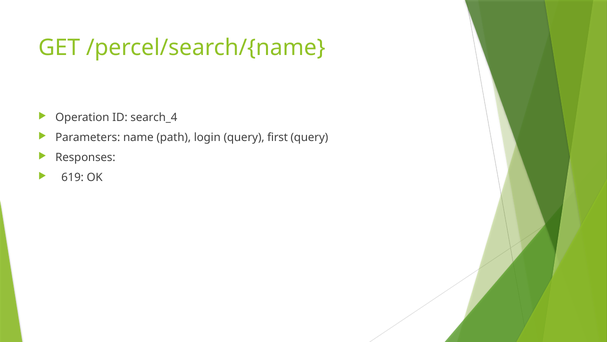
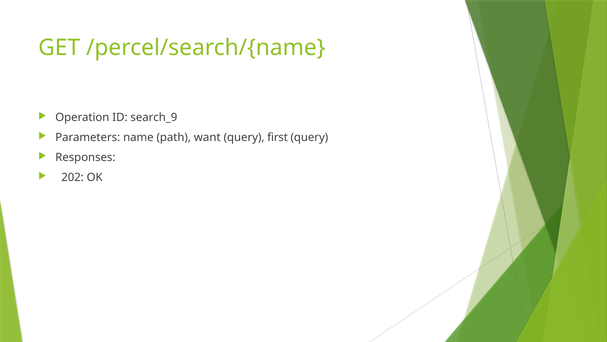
search_4: search_4 -> search_9
login: login -> want
619: 619 -> 202
